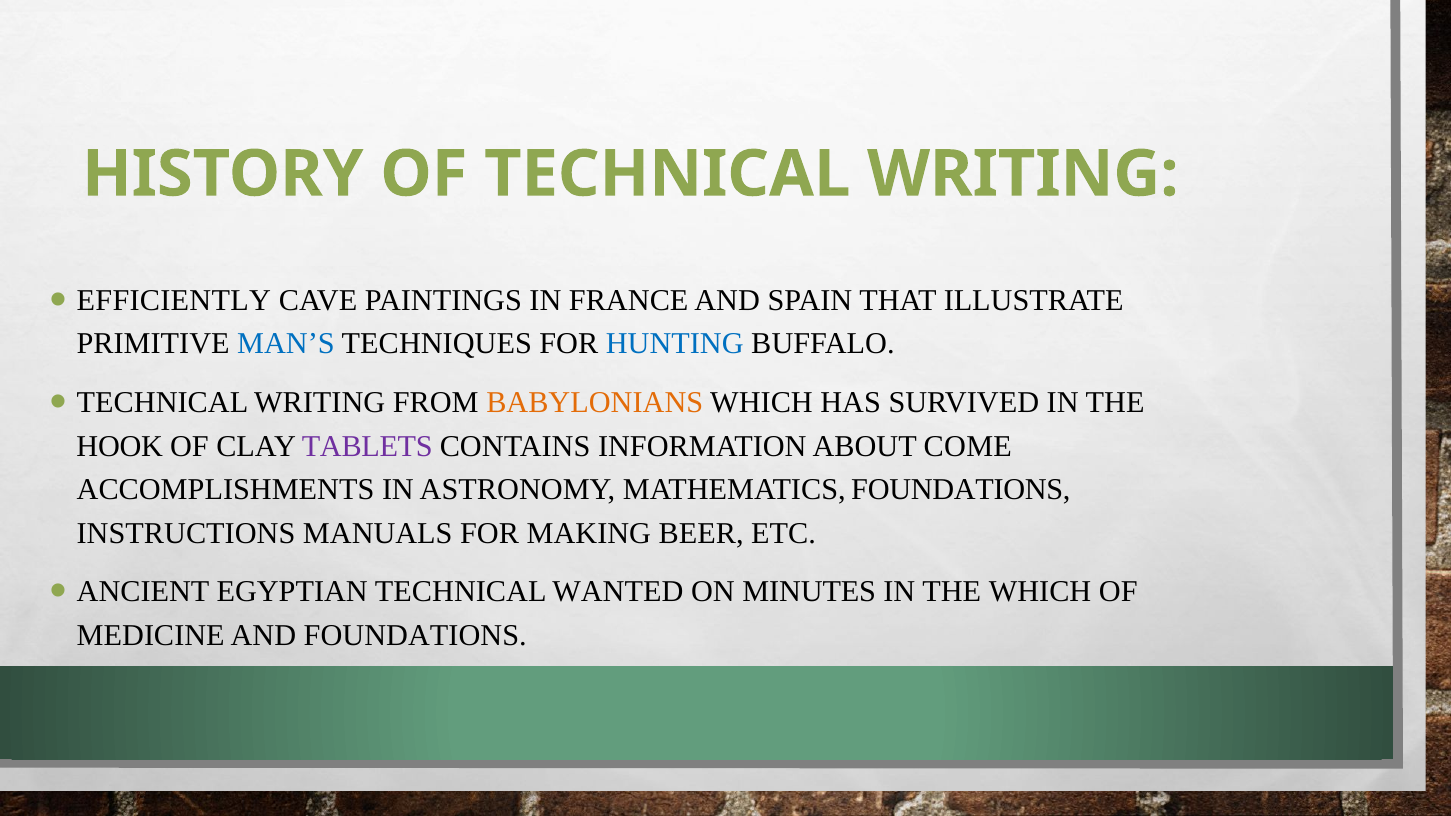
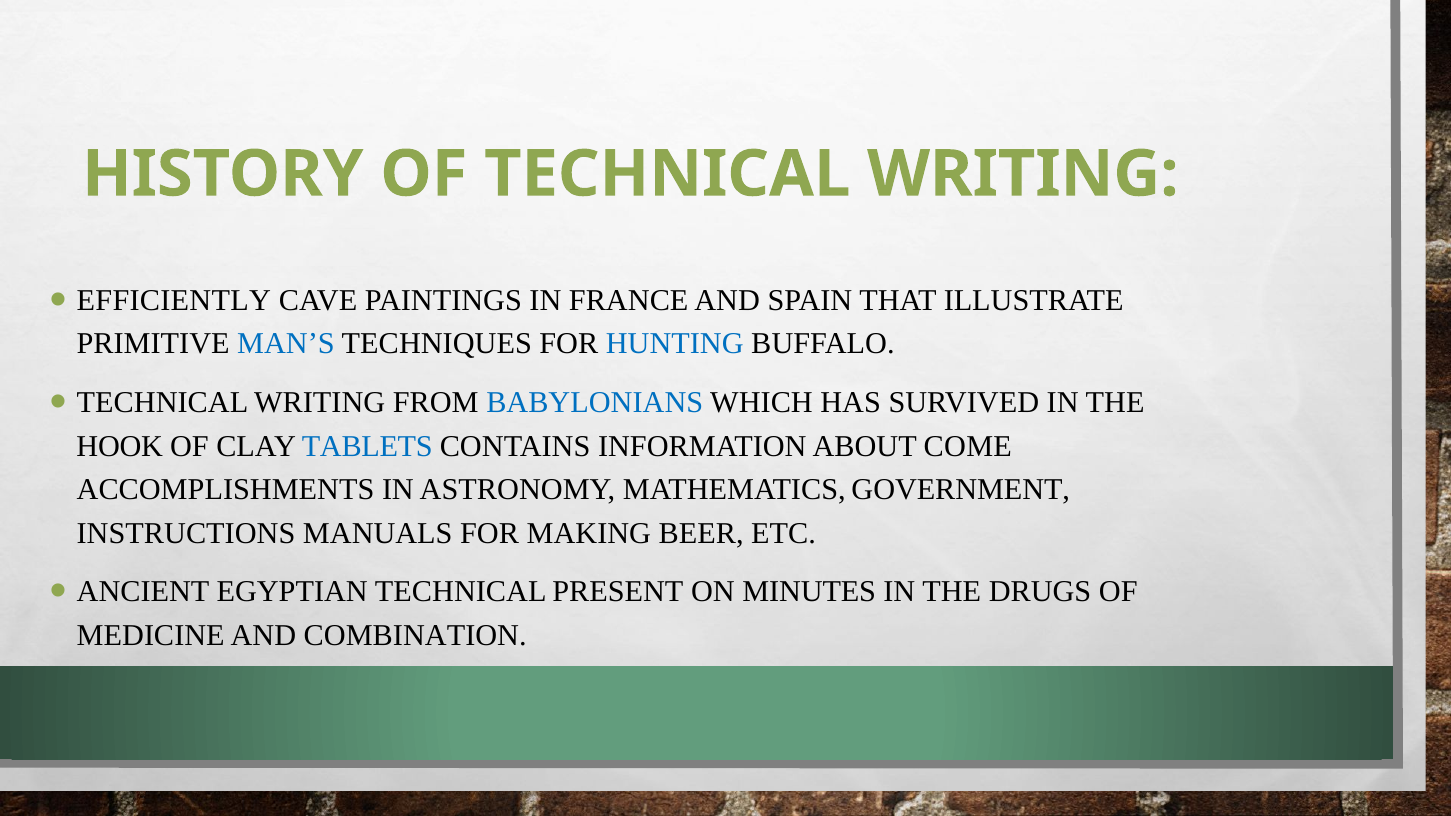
BABYLONIANS colour: orange -> blue
TABLETS colour: purple -> blue
MATHEMATICS FOUNDATIONS: FOUNDATIONS -> GOVERNMENT
WANTED: WANTED -> PRESENT
THE WHICH: WHICH -> DRUGS
AND FOUNDATIONS: FOUNDATIONS -> COMBINATION
